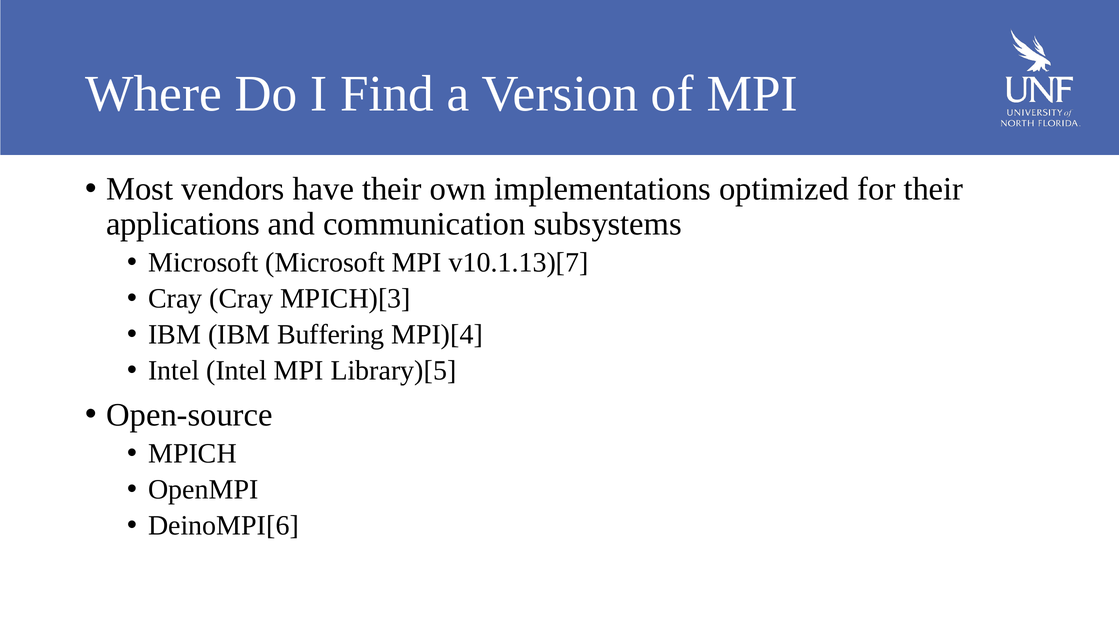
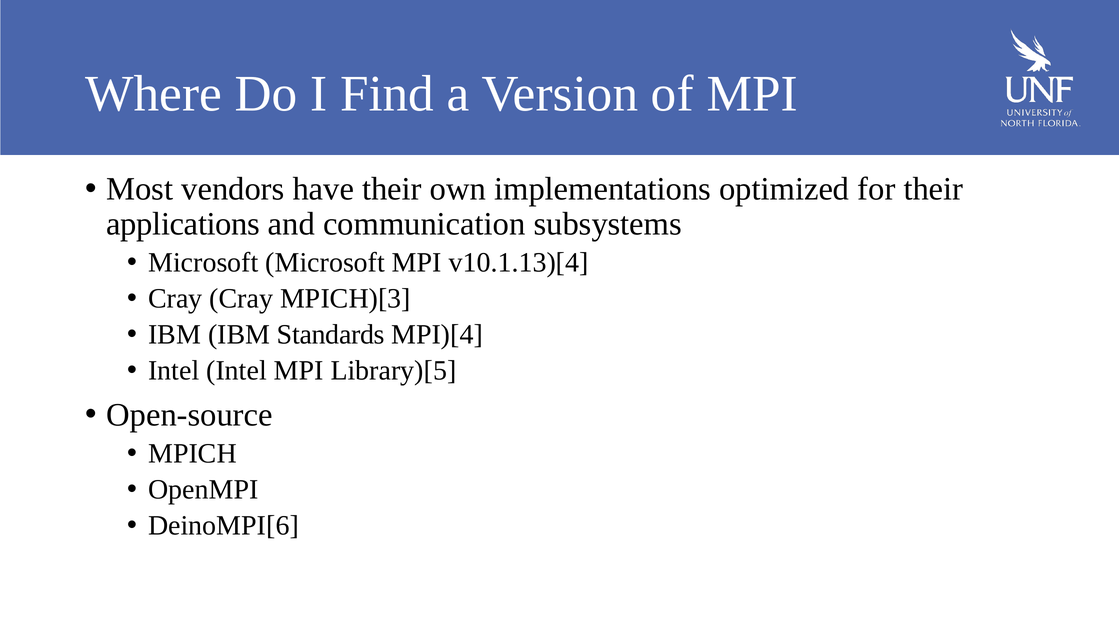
v10.1.13)[7: v10.1.13)[7 -> v10.1.13)[4
Buffering: Buffering -> Standards
